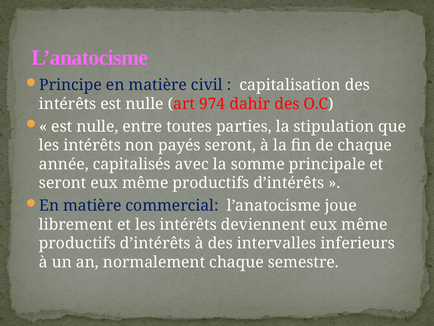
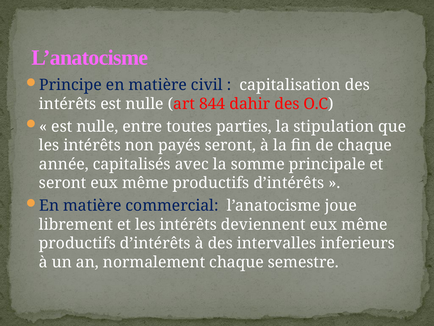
974: 974 -> 844
